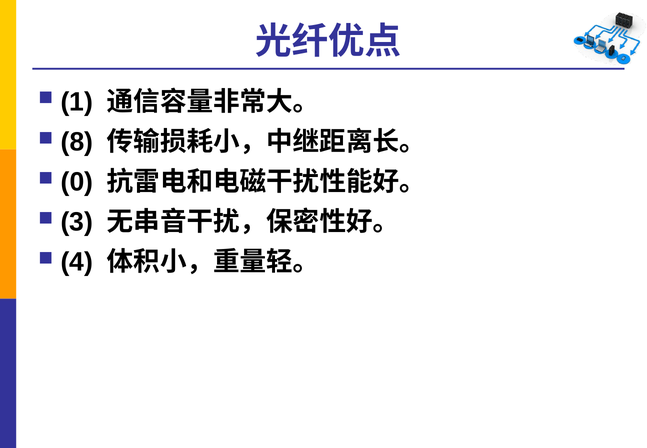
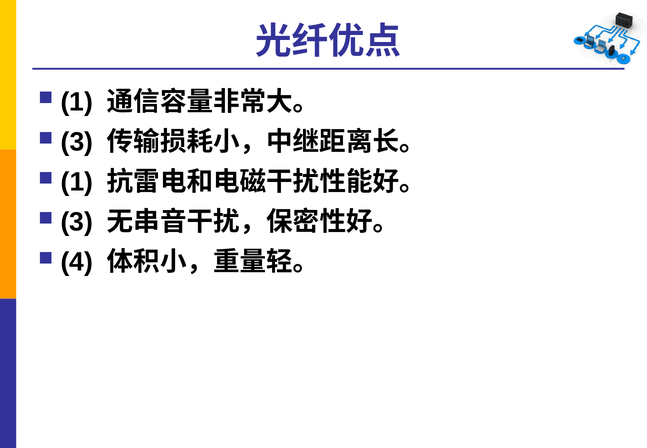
8 at (77, 142): 8 -> 3
0 at (77, 182): 0 -> 1
